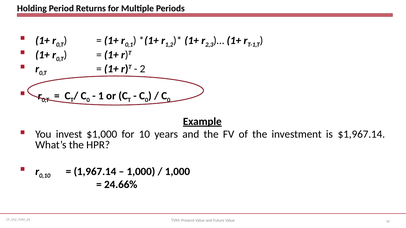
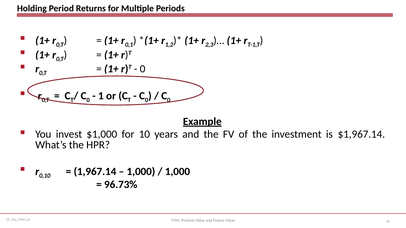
2 at (143, 69): 2 -> 0
24.66%: 24.66% -> 96.73%
